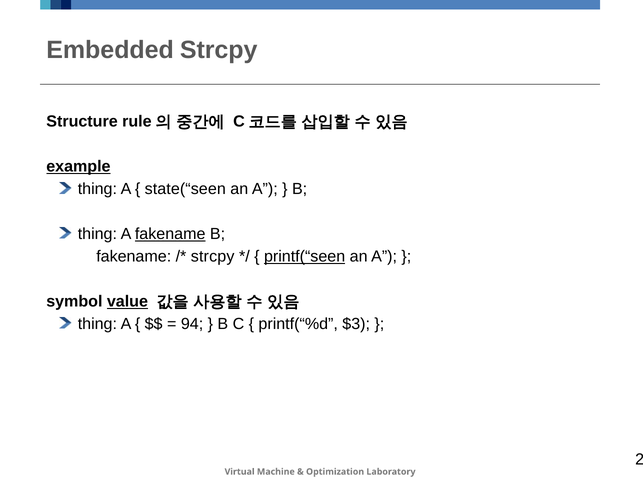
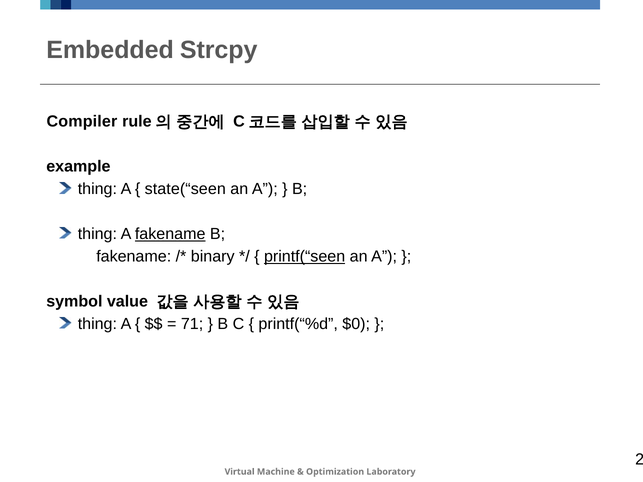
Structure: Structure -> Compiler
example underline: present -> none
strcpy at (213, 257): strcpy -> binary
value underline: present -> none
94: 94 -> 71
$3: $3 -> $0
